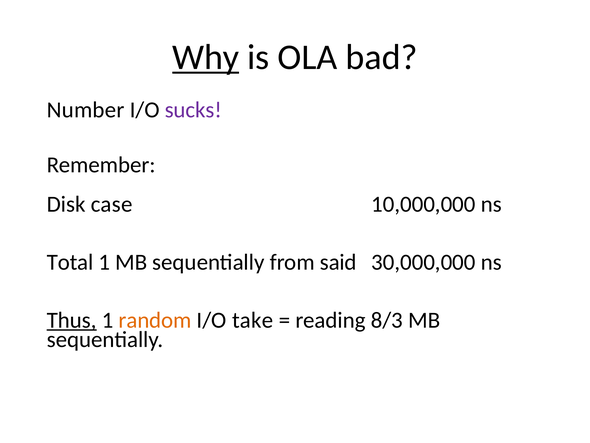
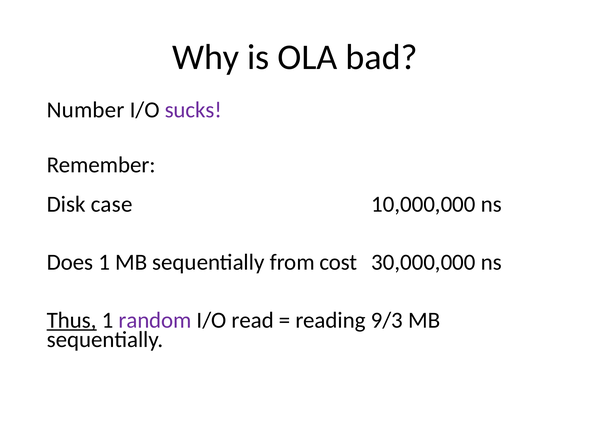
Why underline: present -> none
Total: Total -> Does
said: said -> cost
random colour: orange -> purple
take: take -> read
8/3: 8/3 -> 9/3
